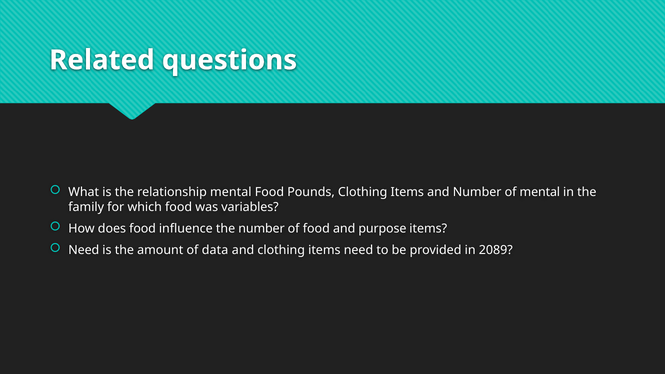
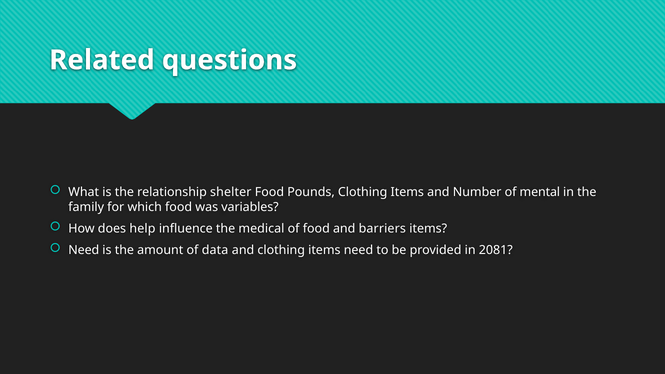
relationship mental: mental -> shelter
does food: food -> help
the number: number -> medical
purpose: purpose -> barriers
2089: 2089 -> 2081
